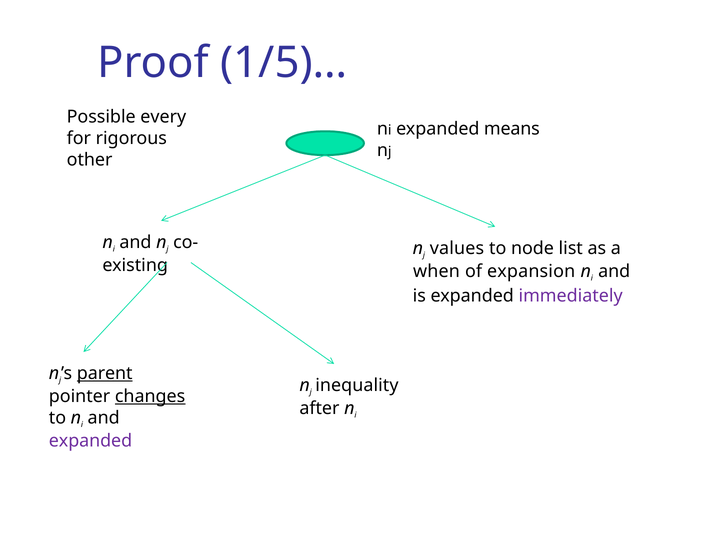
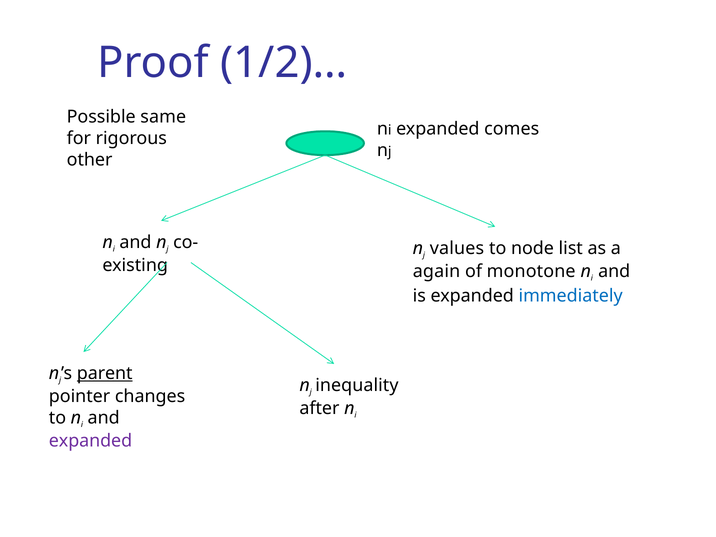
1/5)…: 1/5)… -> 1/2)…
every: every -> same
means: means -> comes
when: when -> again
expansion: expansion -> monotone
immediately colour: purple -> blue
changes underline: present -> none
